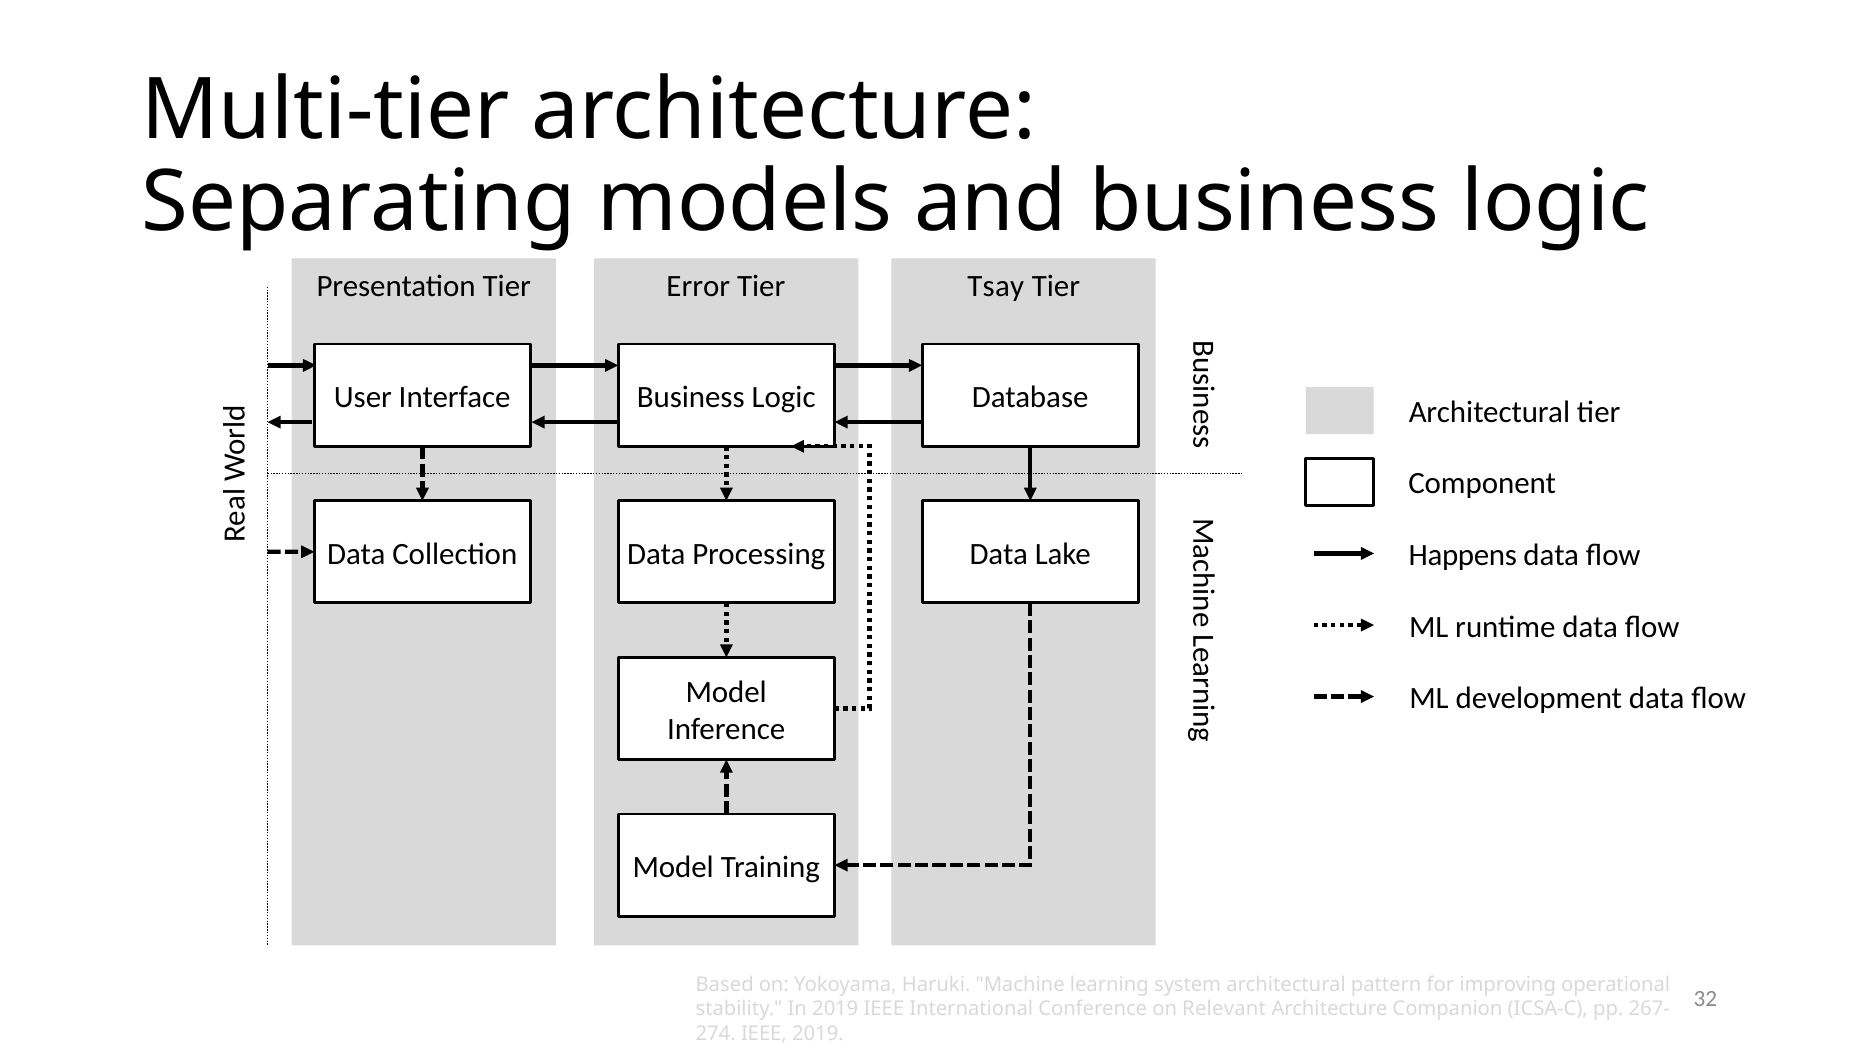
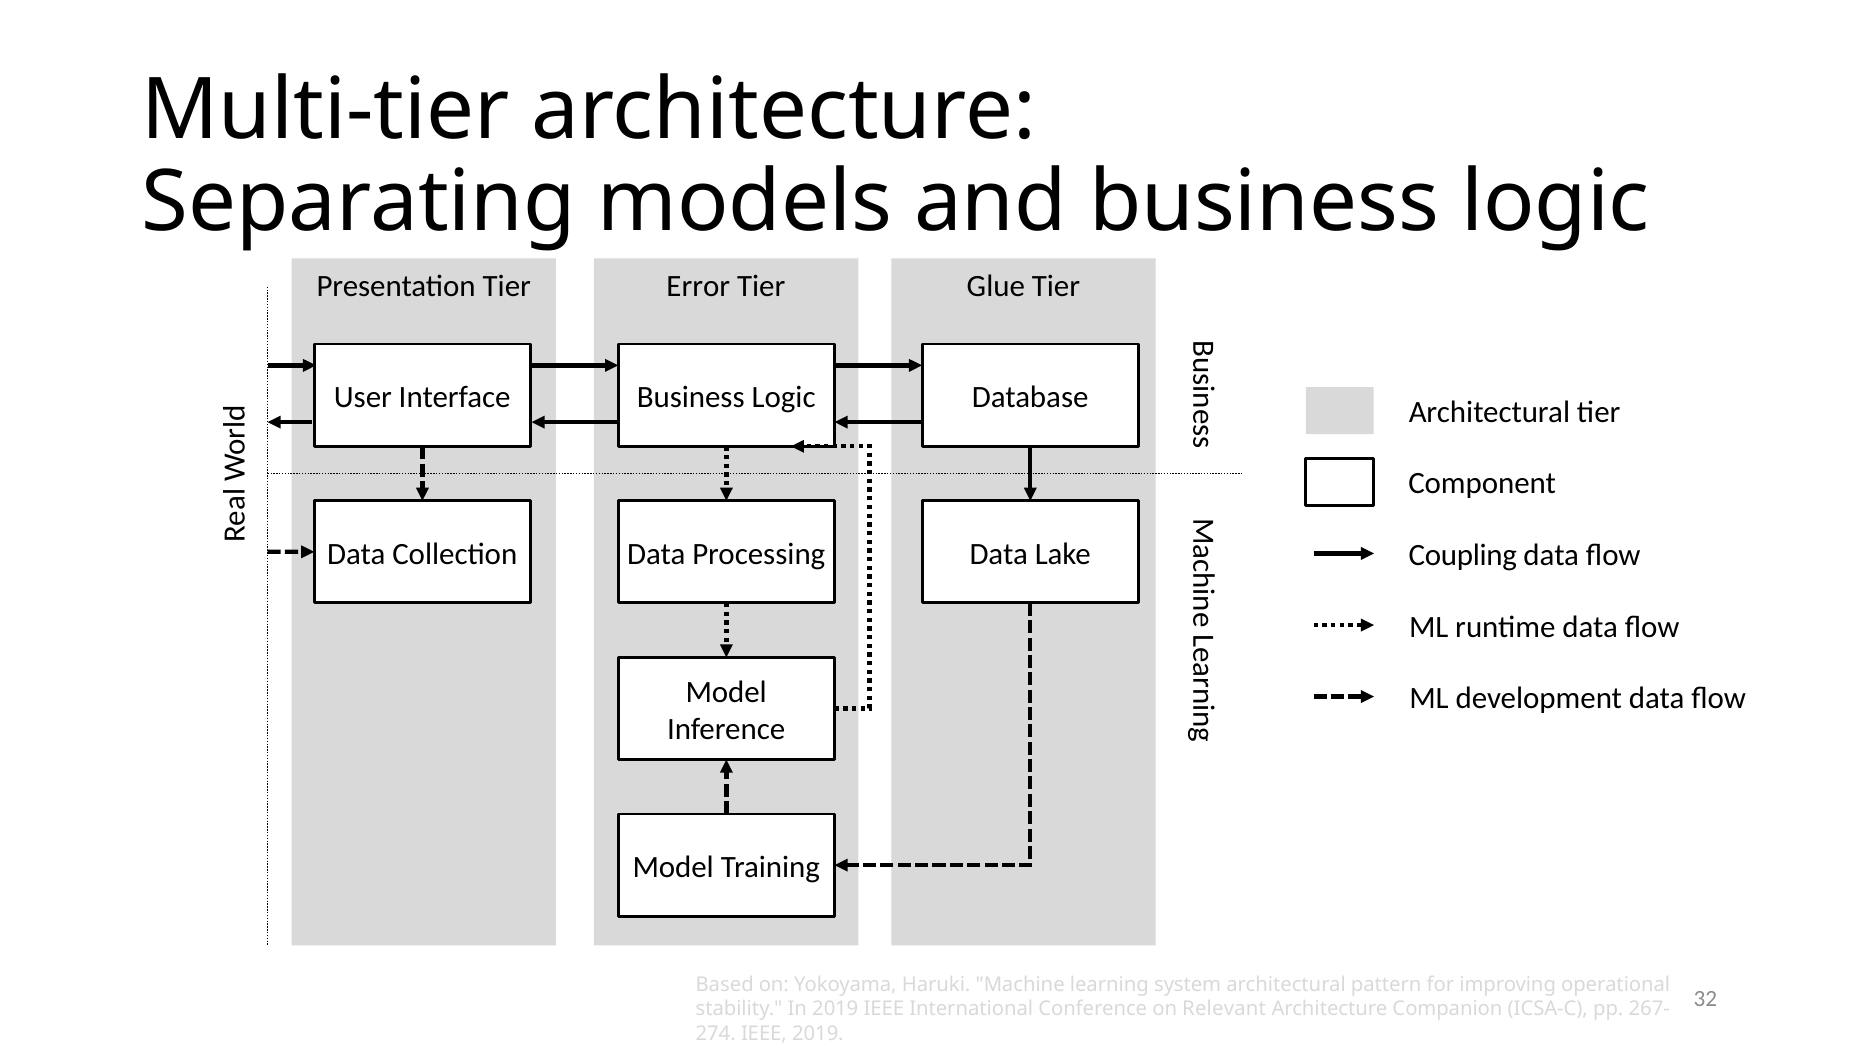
Tsay: Tsay -> Glue
Happens: Happens -> Coupling
